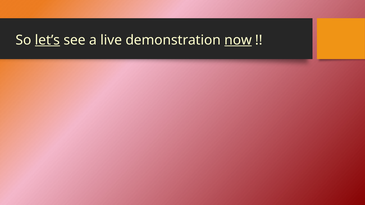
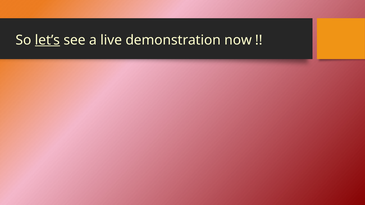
now underline: present -> none
